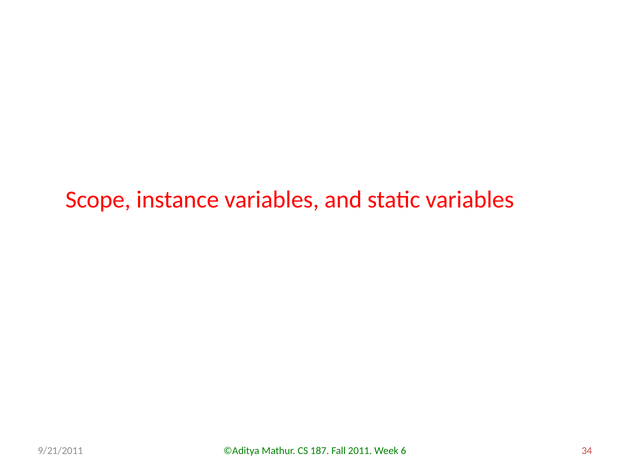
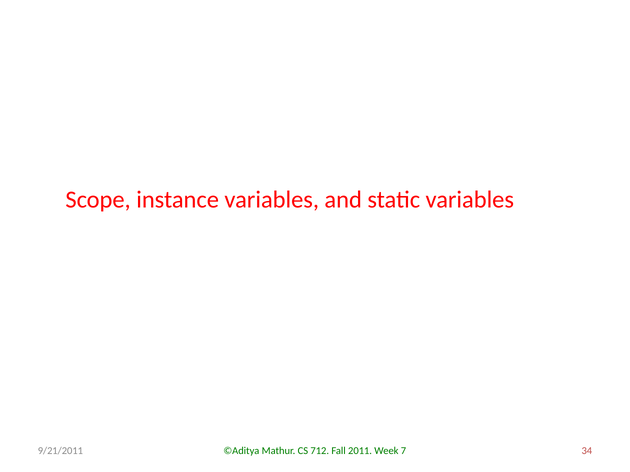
187: 187 -> 712
6: 6 -> 7
